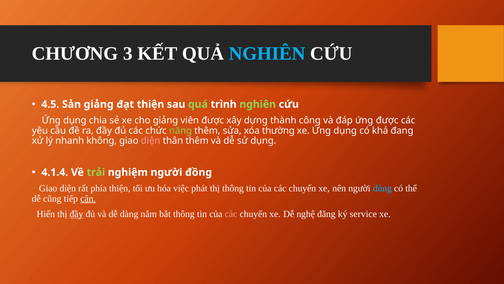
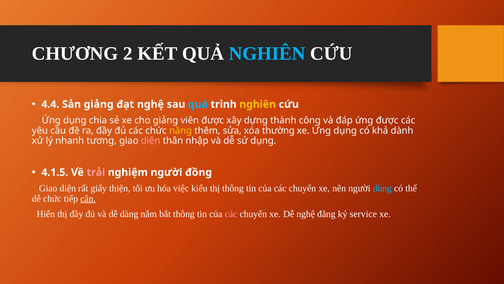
3: 3 -> 2
4.5: 4.5 -> 4.4
đạt thiện: thiện -> nghệ
quá colour: light green -> light blue
nghiên at (258, 104) colour: light green -> yellow
năng colour: light green -> yellow
đang: đang -> dành
không: không -> tương
thân thêm: thêm -> nhập
4.1.4: 4.1.4 -> 4.1.5
trải colour: light green -> pink
phía: phía -> giấy
phát: phát -> kiểu
dễ cũng: cũng -> chức
đầy at (76, 214) underline: present -> none
